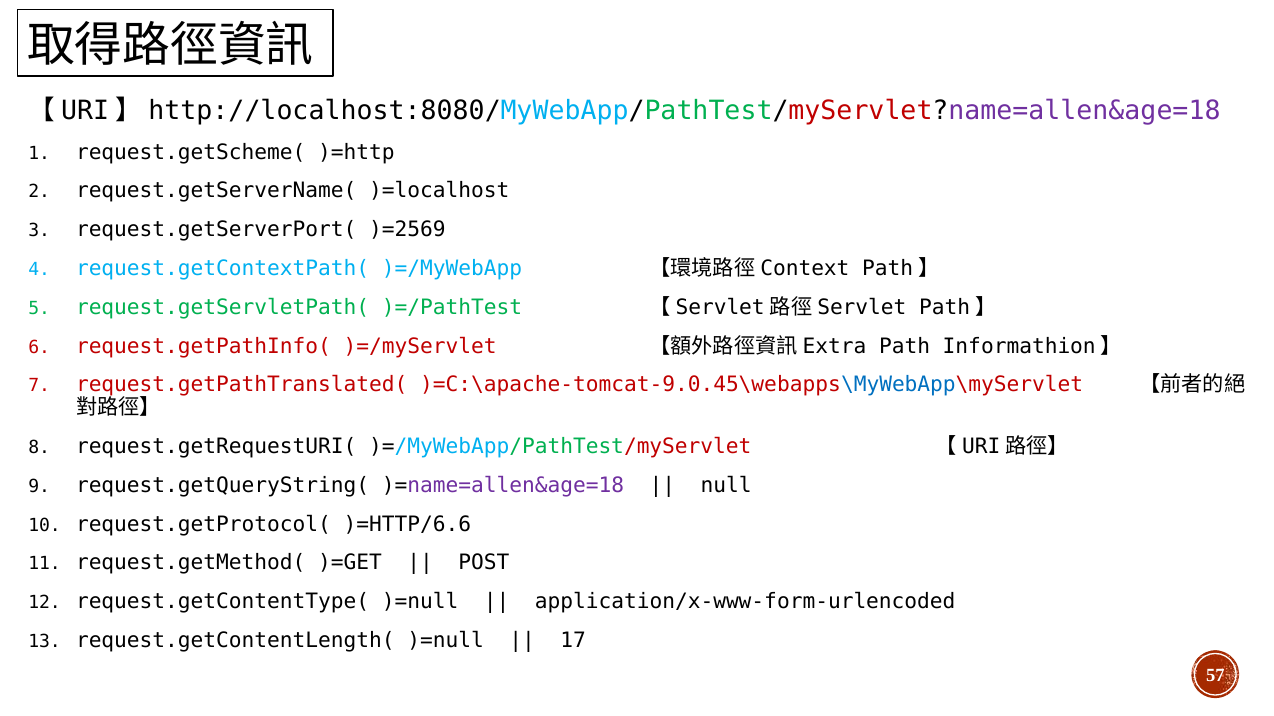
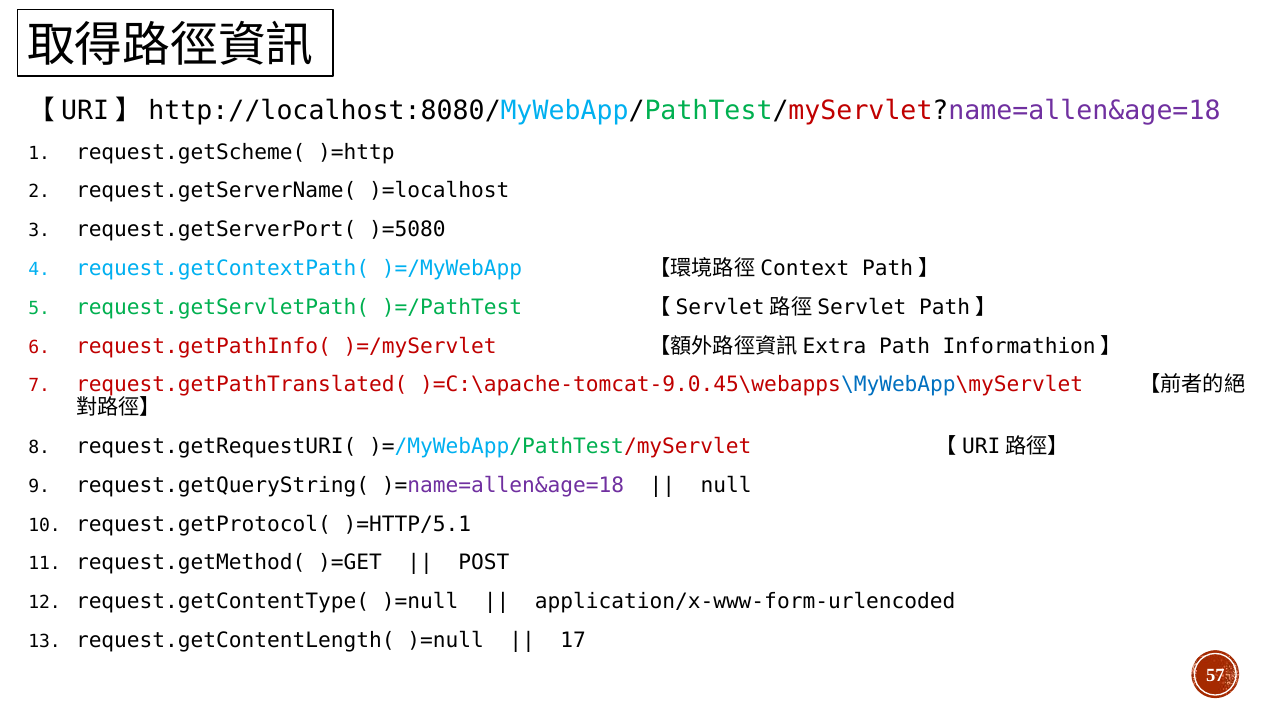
)=2569: )=2569 -> )=5080
)=HTTP/6.6: )=HTTP/6.6 -> )=HTTP/5.1
